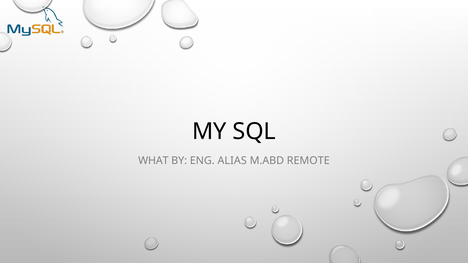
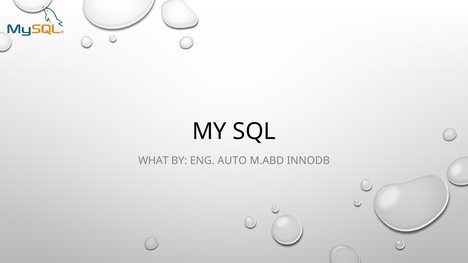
ALIAS: ALIAS -> AUTO
REMOTE: REMOTE -> INNODB
